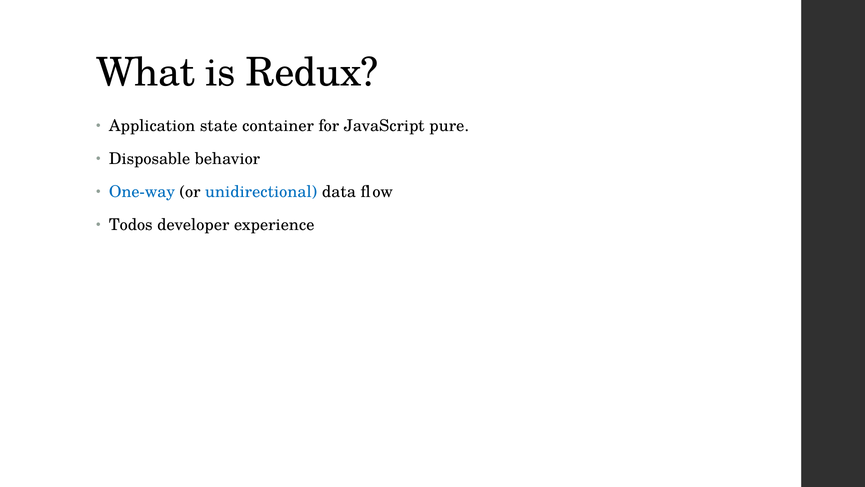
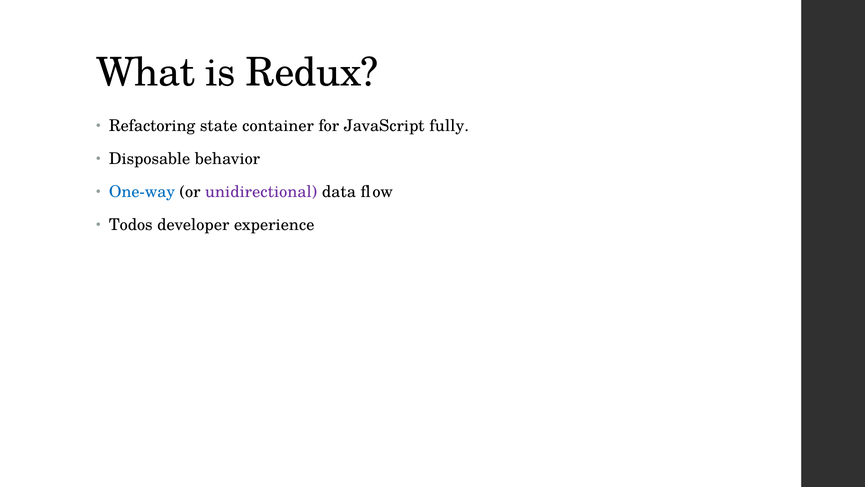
Application: Application -> Refactoring
pure: pure -> fully
unidirectional colour: blue -> purple
